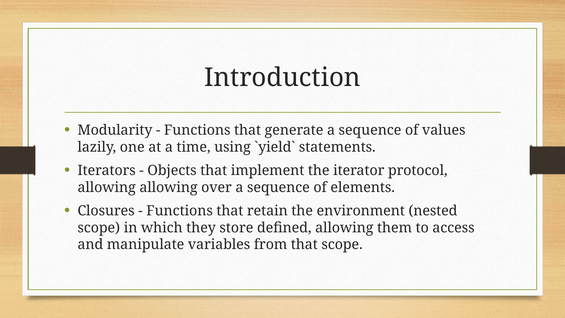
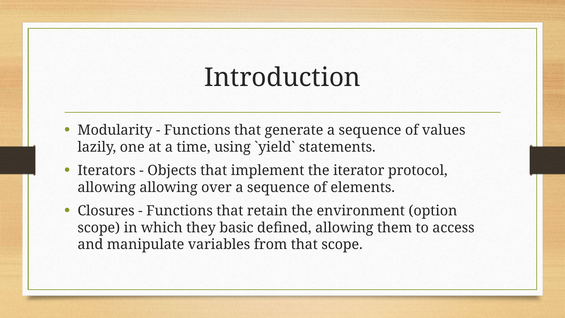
nested: nested -> option
store: store -> basic
